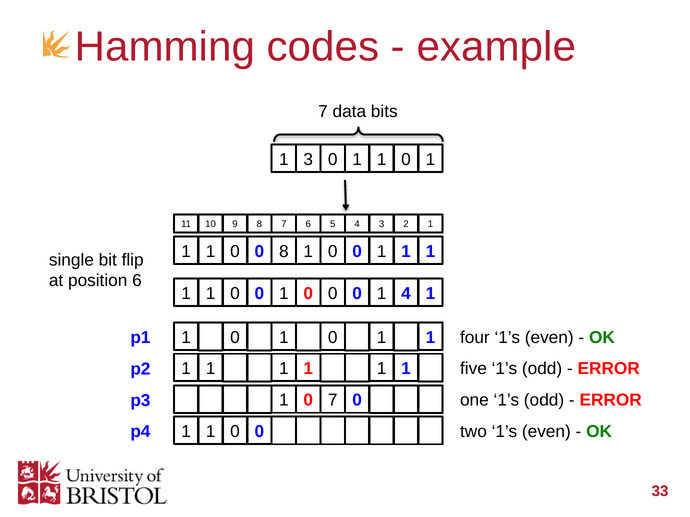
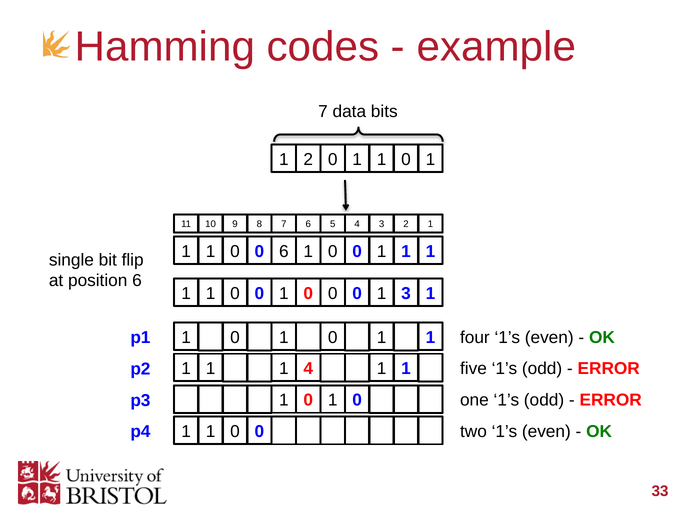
1 3: 3 -> 2
8 at (284, 252): 8 -> 6
1 4: 4 -> 3
1 at (308, 369): 1 -> 4
7 at (333, 401): 7 -> 1
